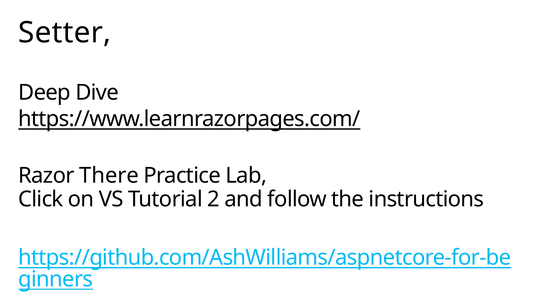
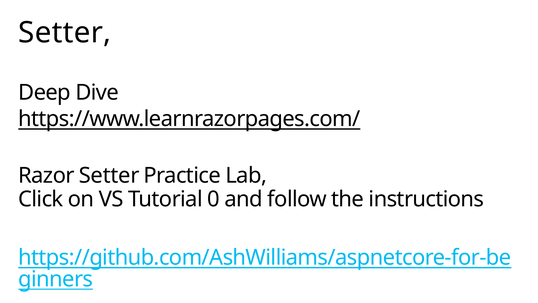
Razor There: There -> Setter
2: 2 -> 0
